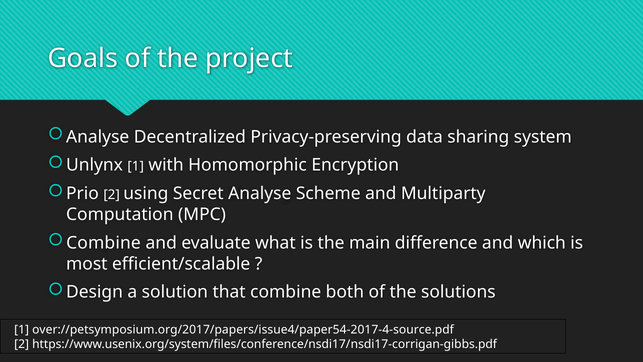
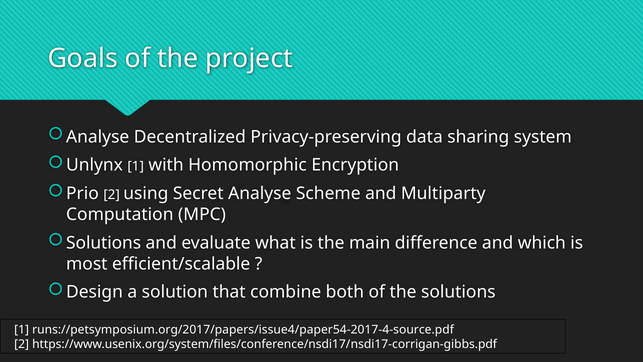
Combine at (103, 243): Combine -> Solutions
over://petsymposium.org/2017/papers/issue4/paper54-2017-4-source.pdf: over://petsymposium.org/2017/papers/issue4/paper54-2017-4-source.pdf -> runs://petsymposium.org/2017/papers/issue4/paper54-2017-4-source.pdf
